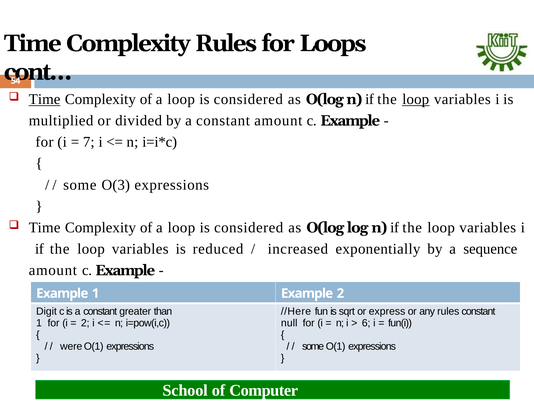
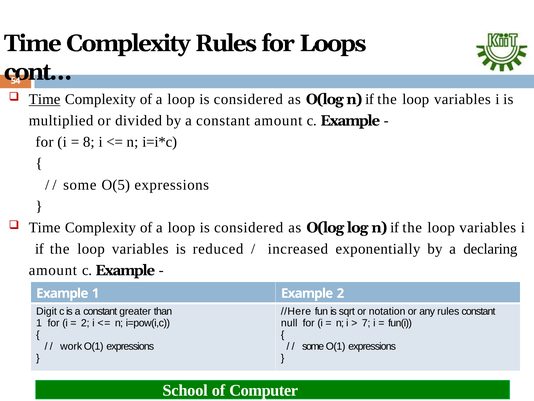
loop at (416, 99) underline: present -> none
7: 7 -> 8
O(3: O(3 -> O(5
sequence: sequence -> declaring
express: express -> notation
6: 6 -> 7
were: were -> work
